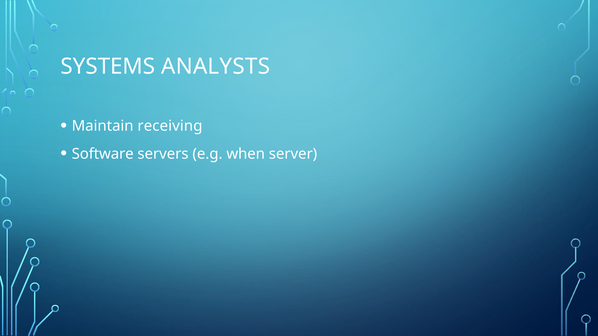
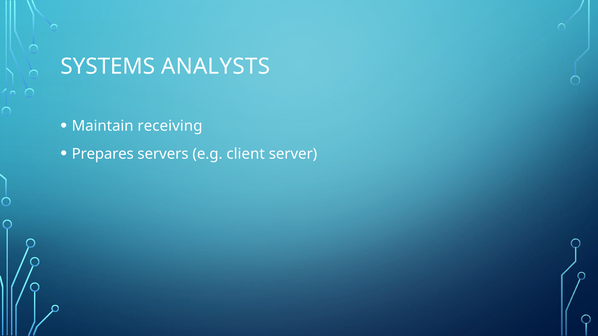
Software: Software -> Prepares
when: when -> client
